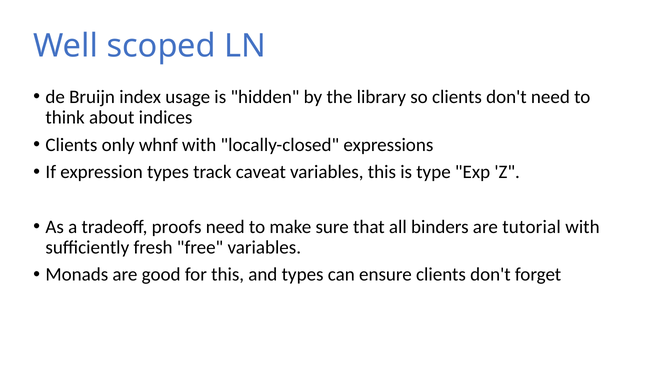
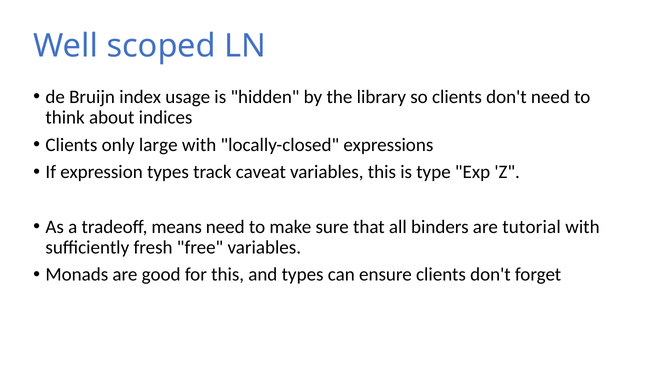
whnf: whnf -> large
proofs: proofs -> means
